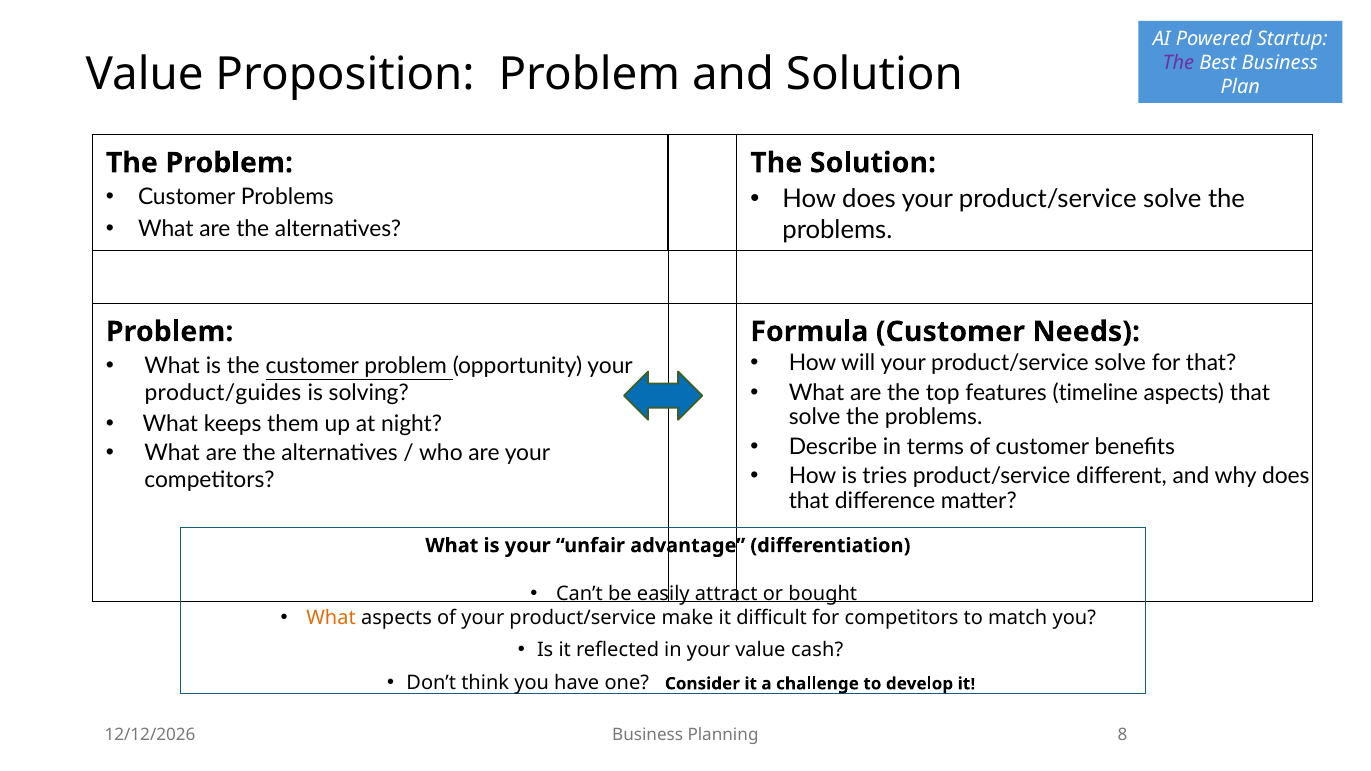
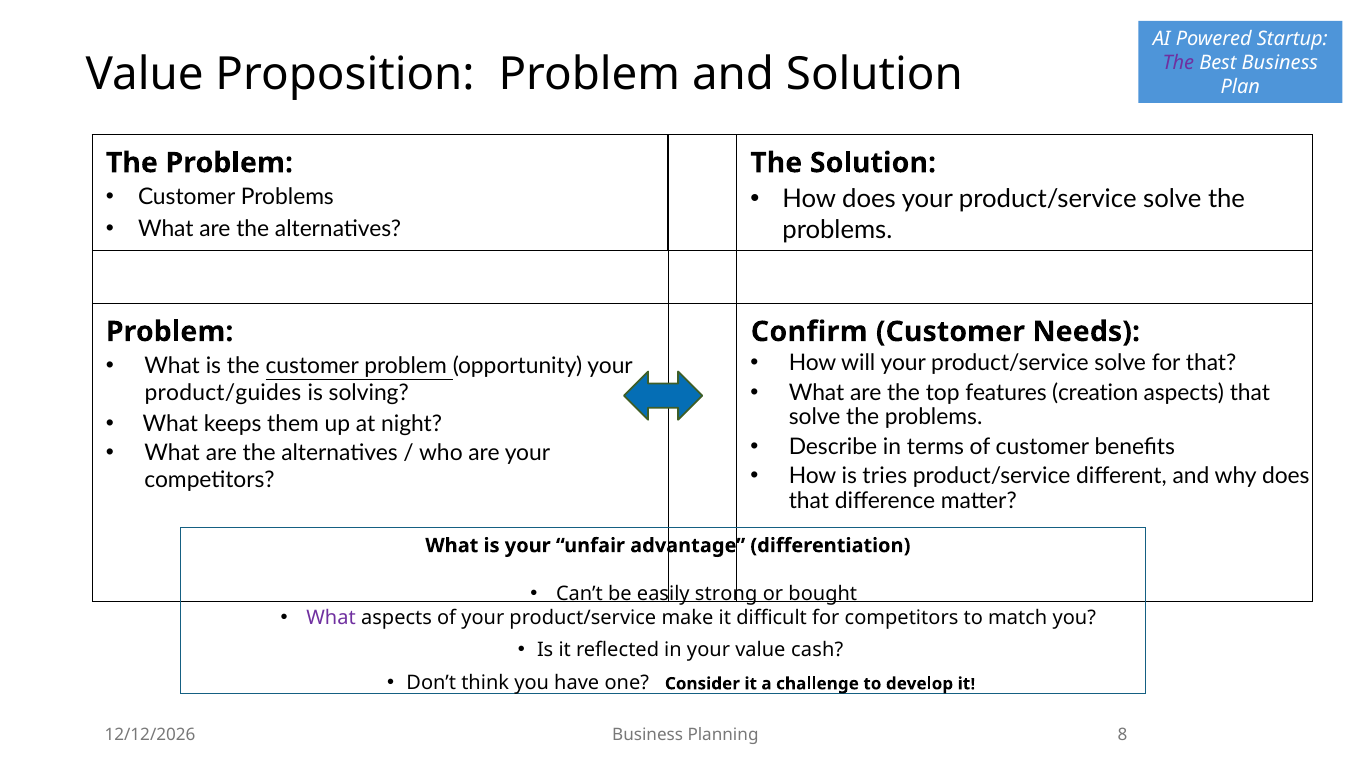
Formula: Formula -> Confirm
timeline: timeline -> creation
attract: attract -> strong
What at (331, 618) colour: orange -> purple
